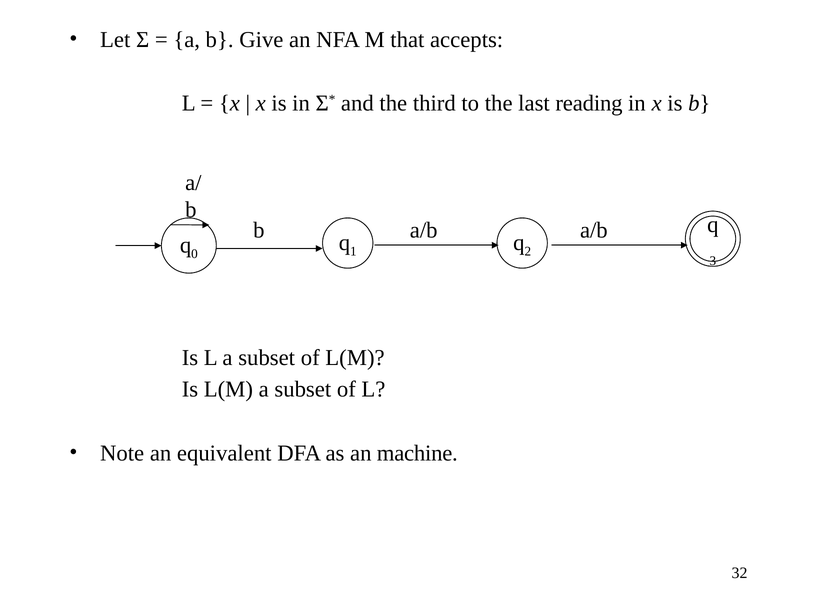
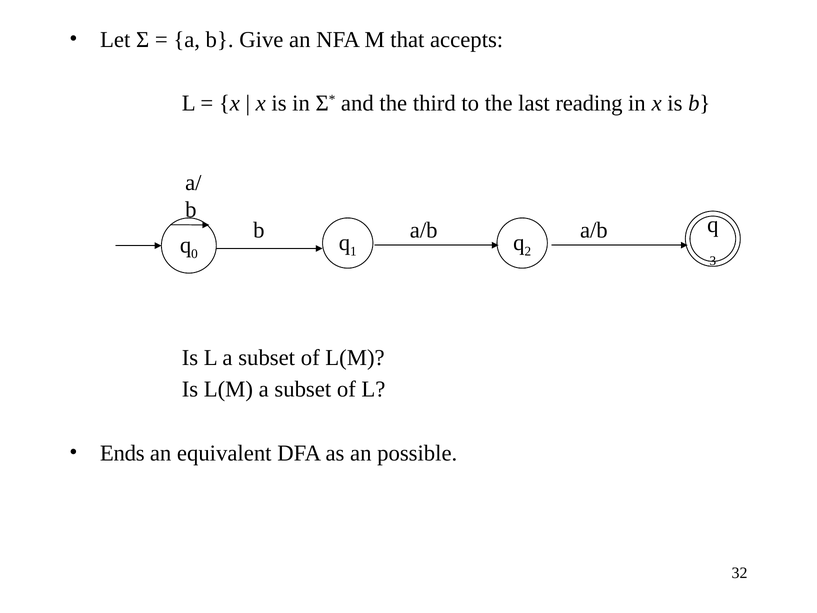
Note: Note -> Ends
machine: machine -> possible
